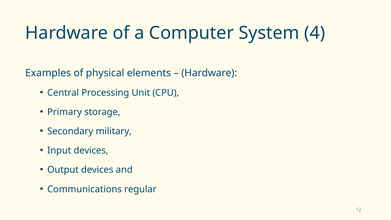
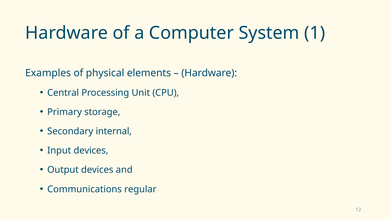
4: 4 -> 1
military: military -> internal
